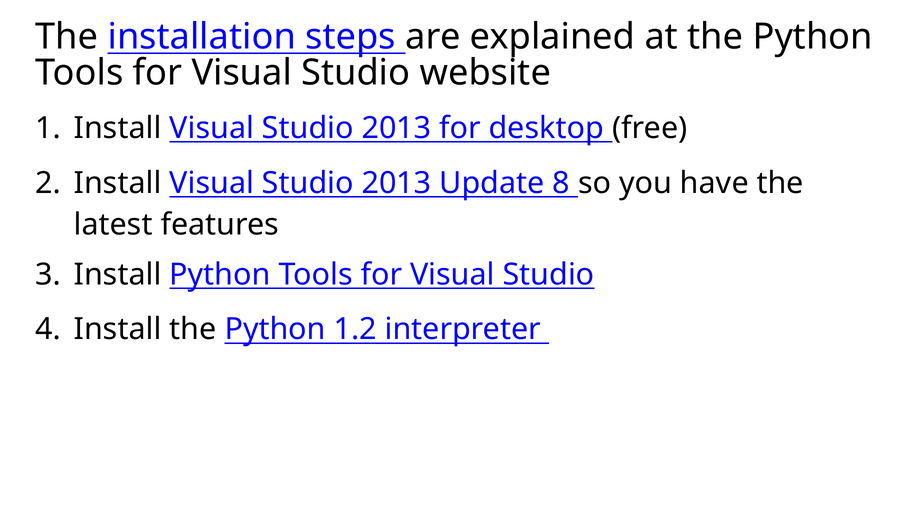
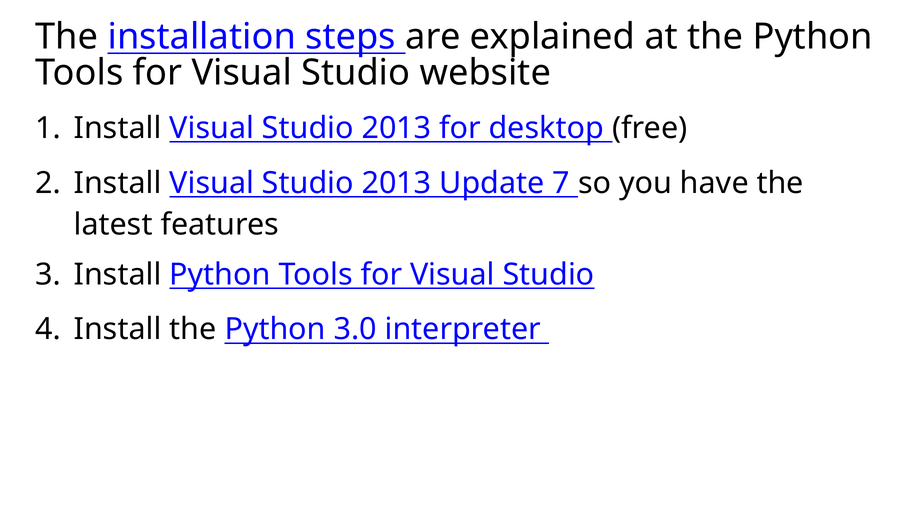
8: 8 -> 7
1.2: 1.2 -> 3.0
